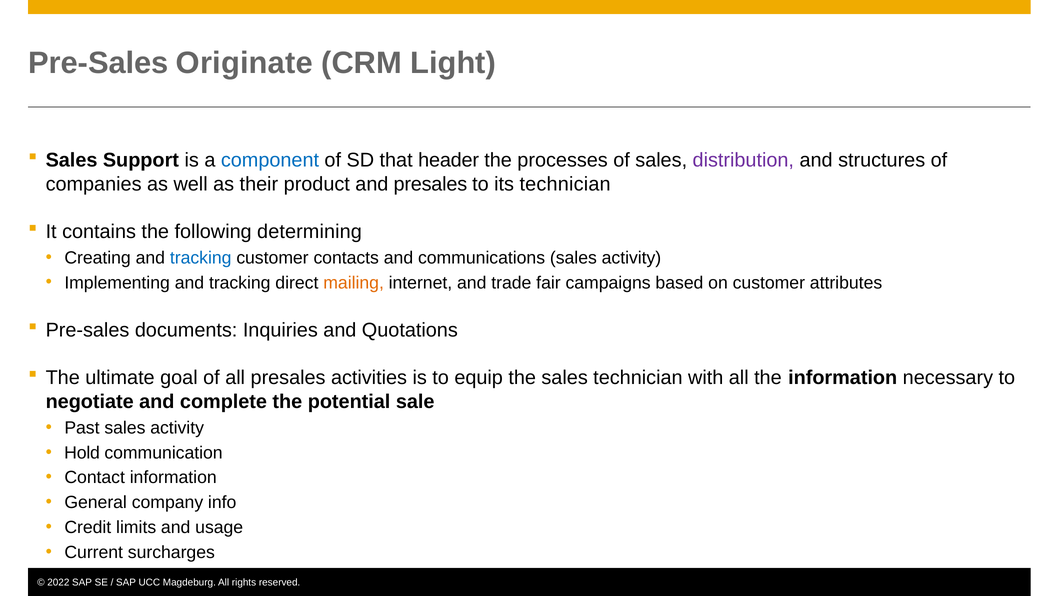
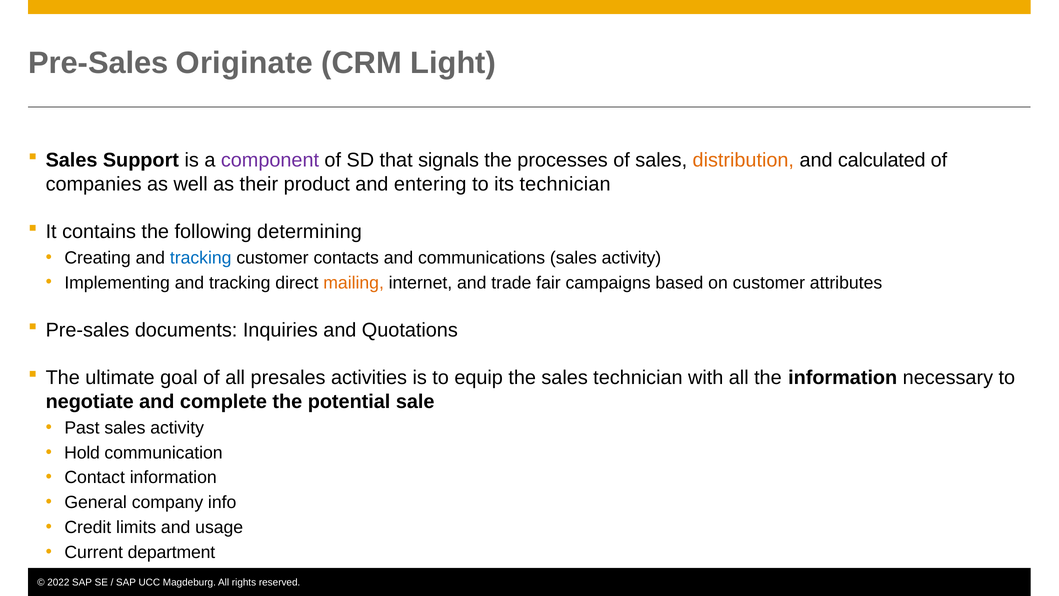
component colour: blue -> purple
header: header -> signals
distribution colour: purple -> orange
structures: structures -> calculated
and presales: presales -> entering
surcharges: surcharges -> department
